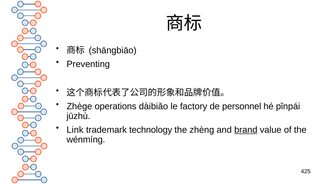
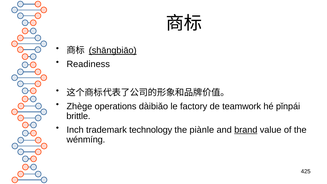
shāngbiāo underline: none -> present
Preventing: Preventing -> Readiness
personnel: personnel -> teamwork
jūzhù: jūzhù -> brittle
Link: Link -> Inch
zhèng: zhèng -> piànle
